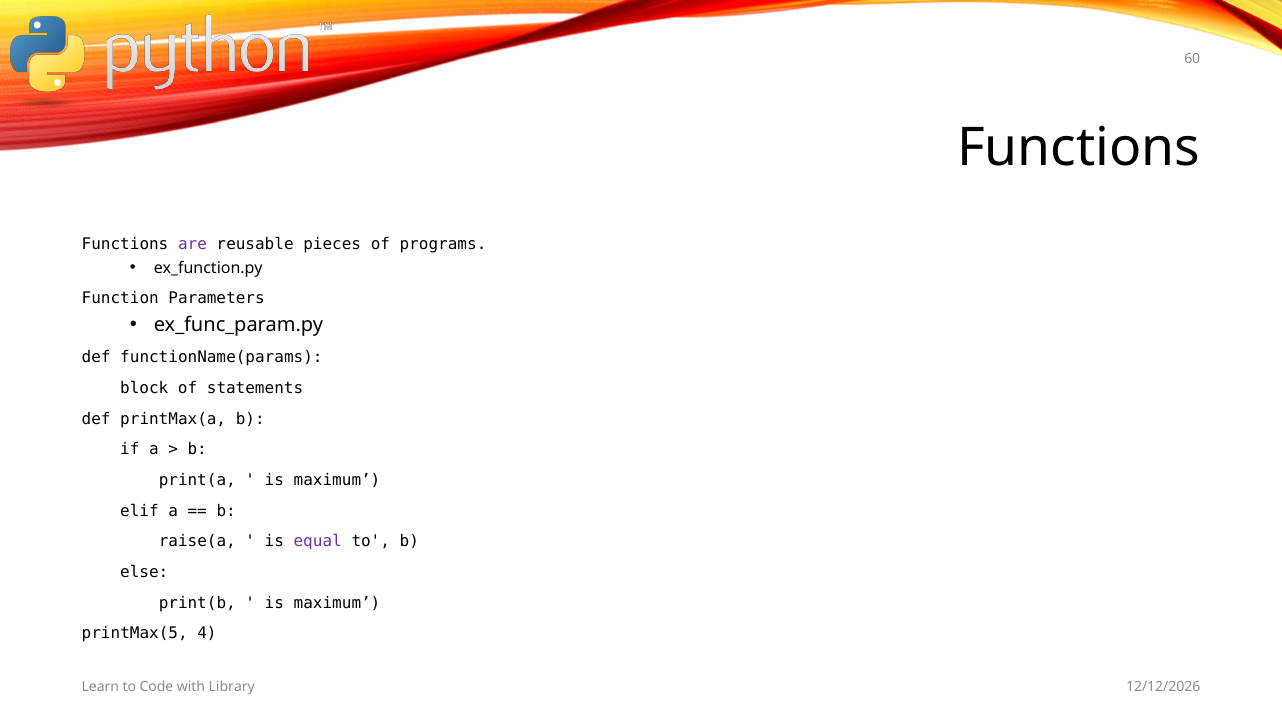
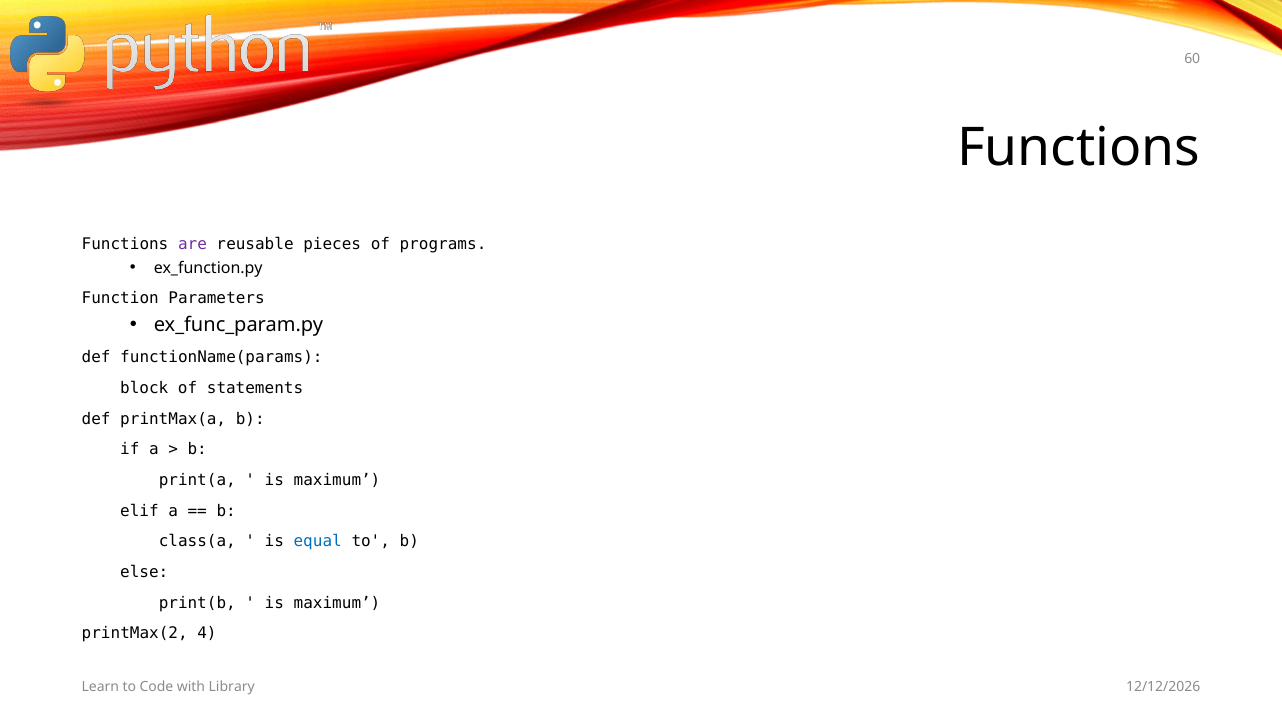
raise(a: raise(a -> class(a
equal colour: purple -> blue
printMax(5: printMax(5 -> printMax(2
